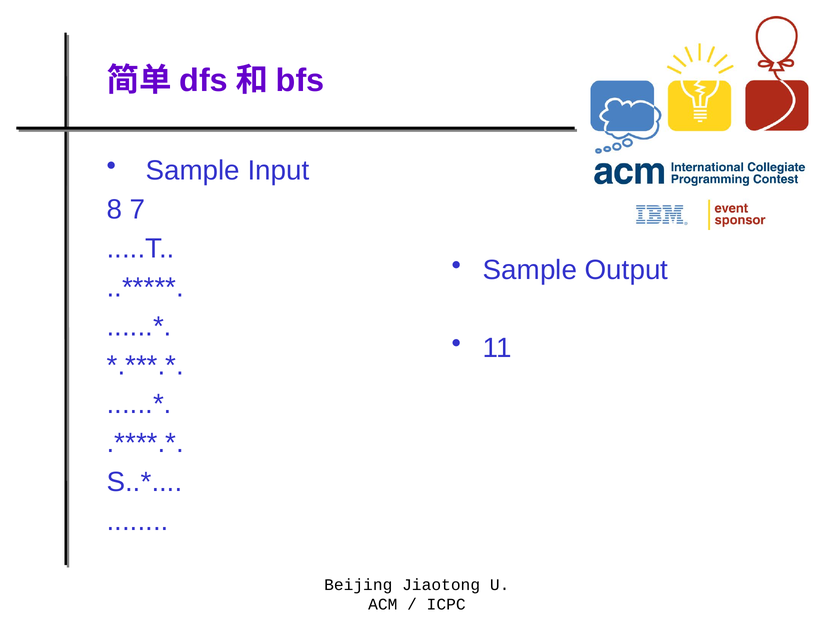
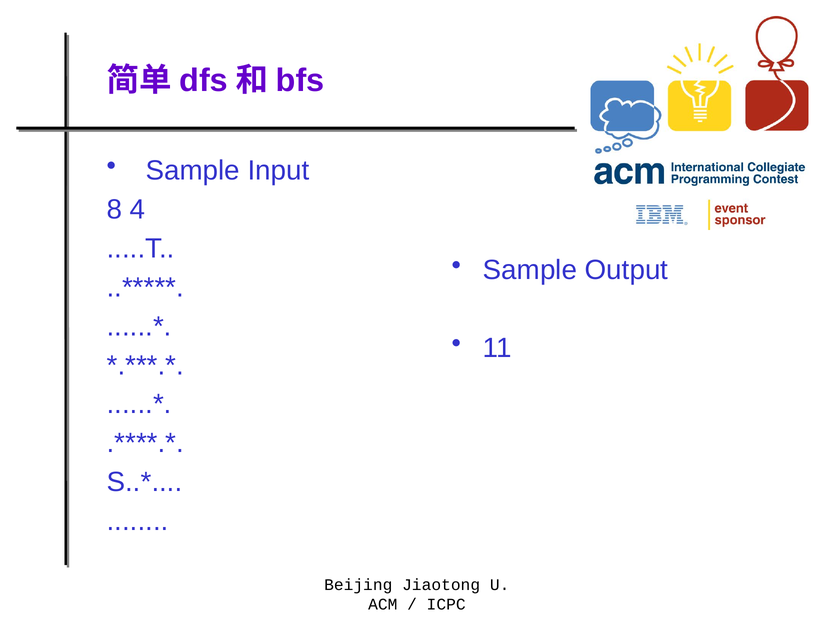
7: 7 -> 4
